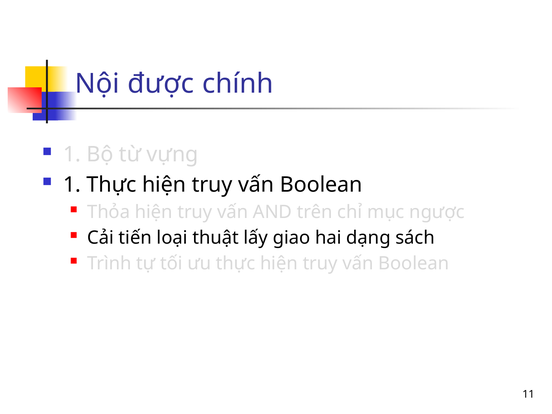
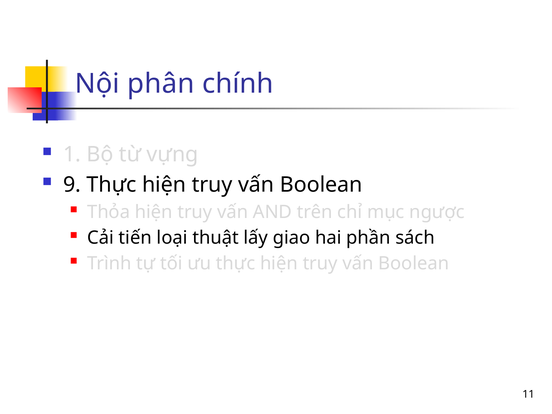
được: được -> phân
1 at (72, 185): 1 -> 9
dạng: dạng -> phần
